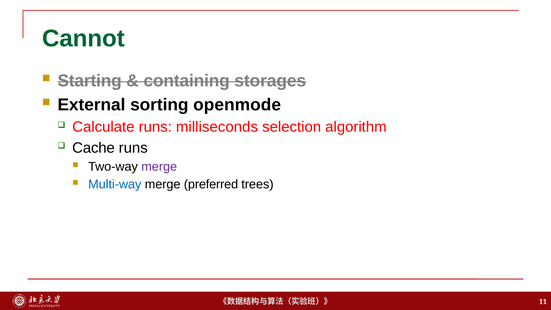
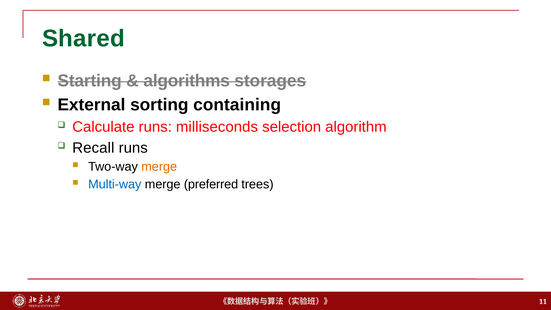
Cannot: Cannot -> Shared
containing: containing -> algorithms
openmode: openmode -> containing
Cache: Cache -> Recall
merge at (159, 167) colour: purple -> orange
